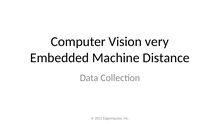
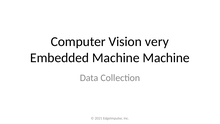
Machine Distance: Distance -> Machine
